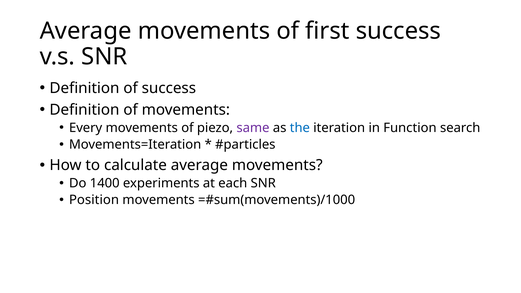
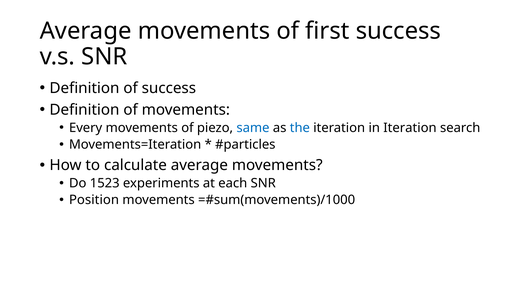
same colour: purple -> blue
in Function: Function -> Iteration
1400: 1400 -> 1523
